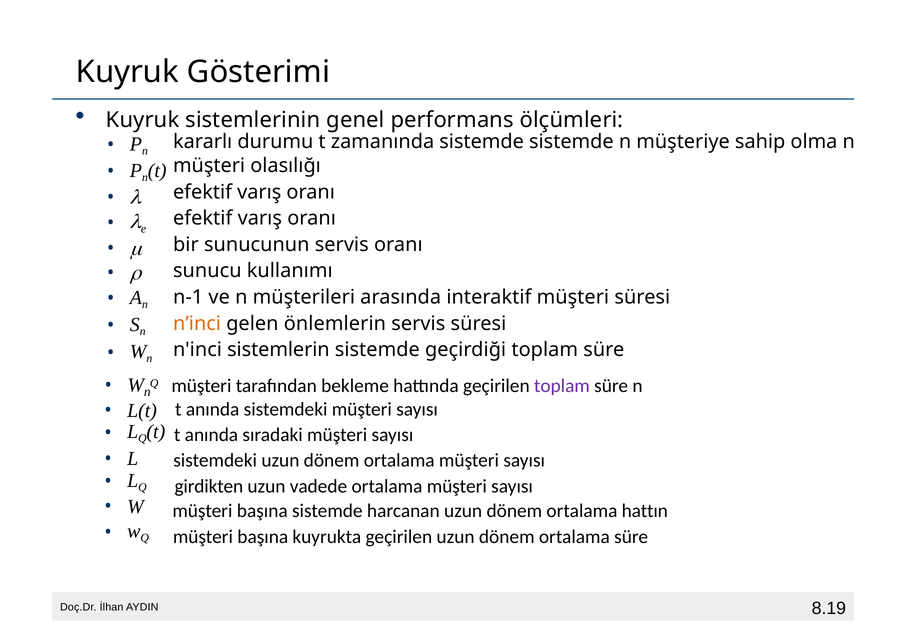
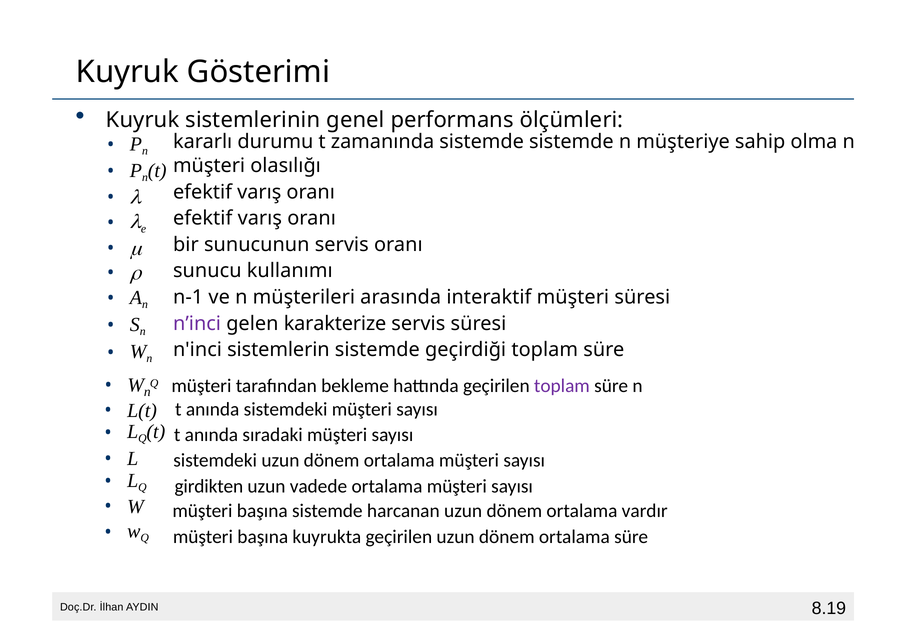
n’inci colour: orange -> purple
önlemlerin: önlemlerin -> karakterize
hattın: hattın -> vardır
